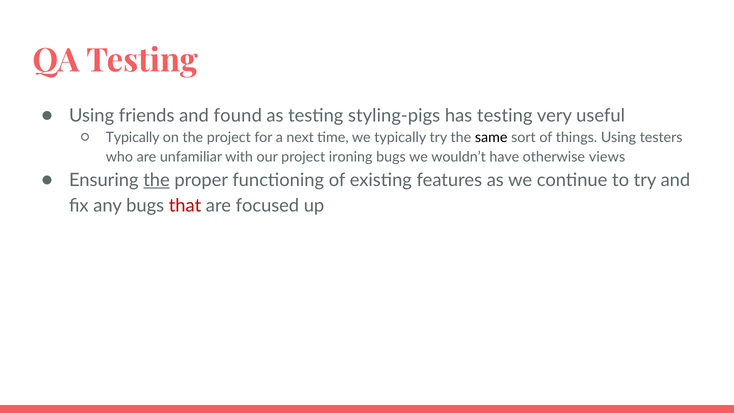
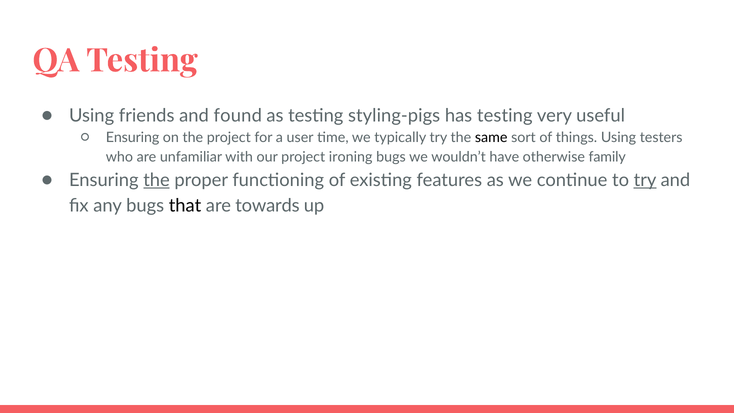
Typically at (133, 137): Typically -> Ensuring
next: next -> user
views: views -> family
try at (645, 180) underline: none -> present
that colour: red -> black
focused: focused -> towards
